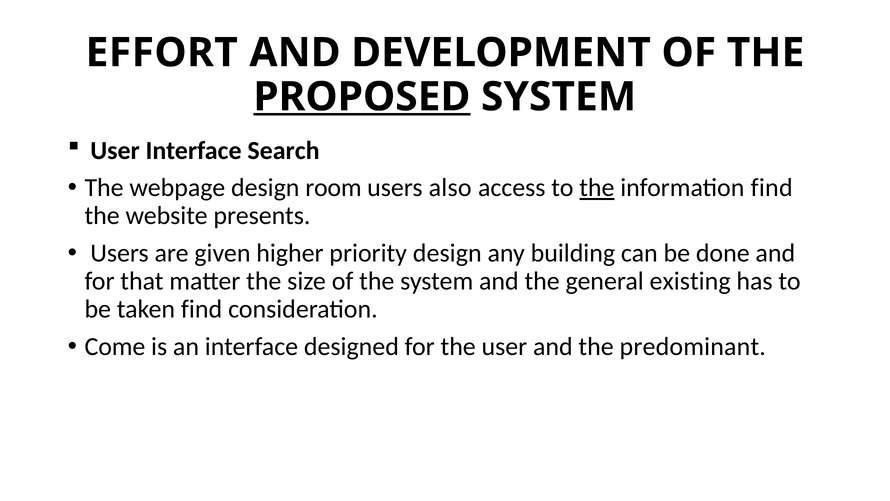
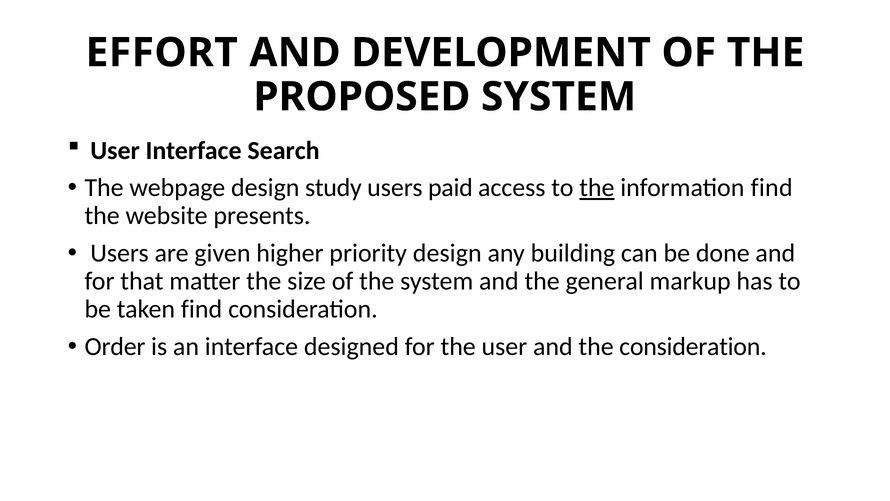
PROPOSED underline: present -> none
room: room -> study
also: also -> paid
existing: existing -> markup
Come: Come -> Order
the predominant: predominant -> consideration
